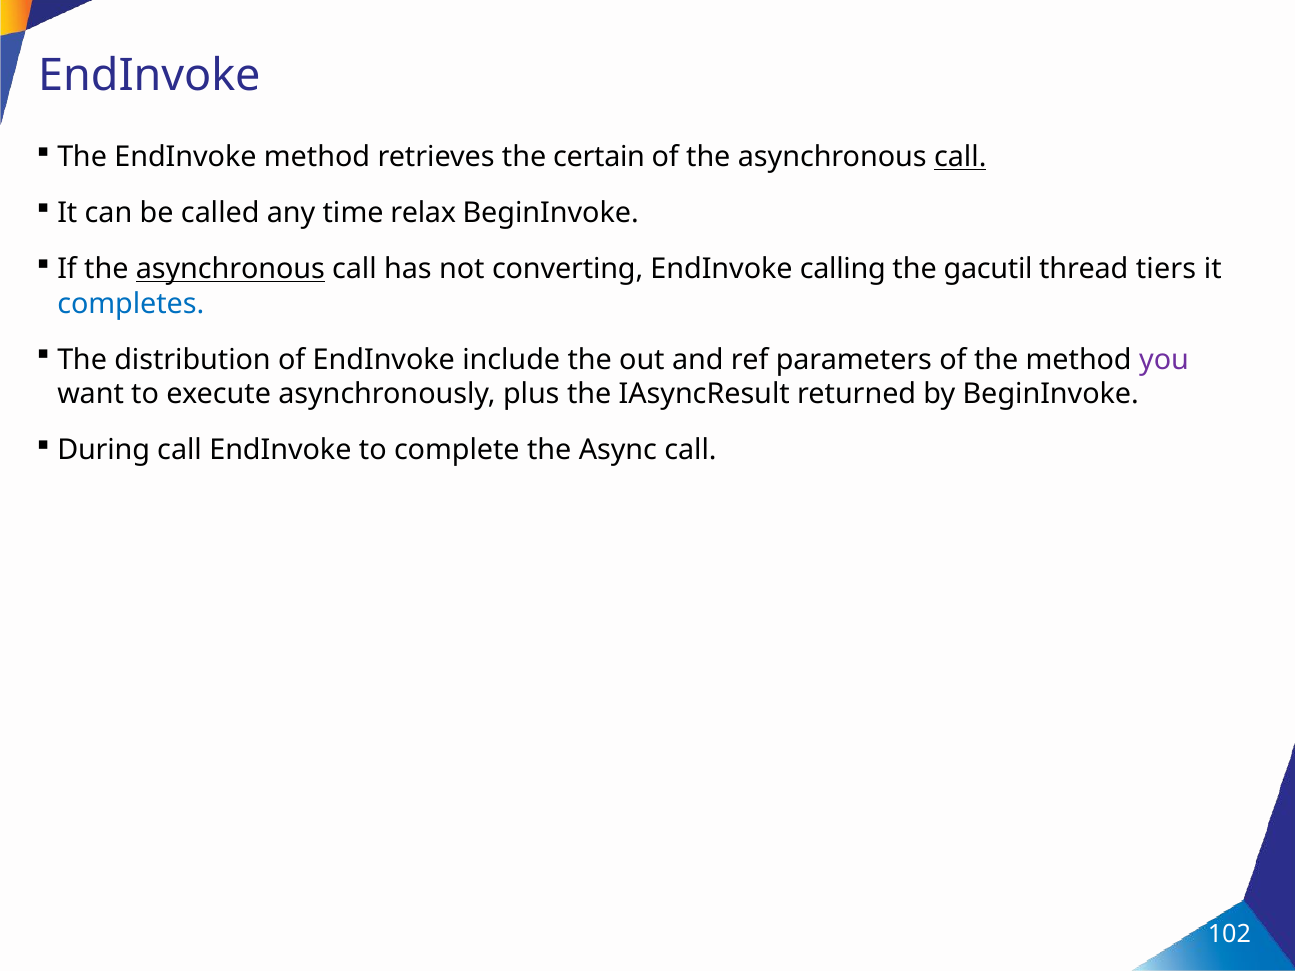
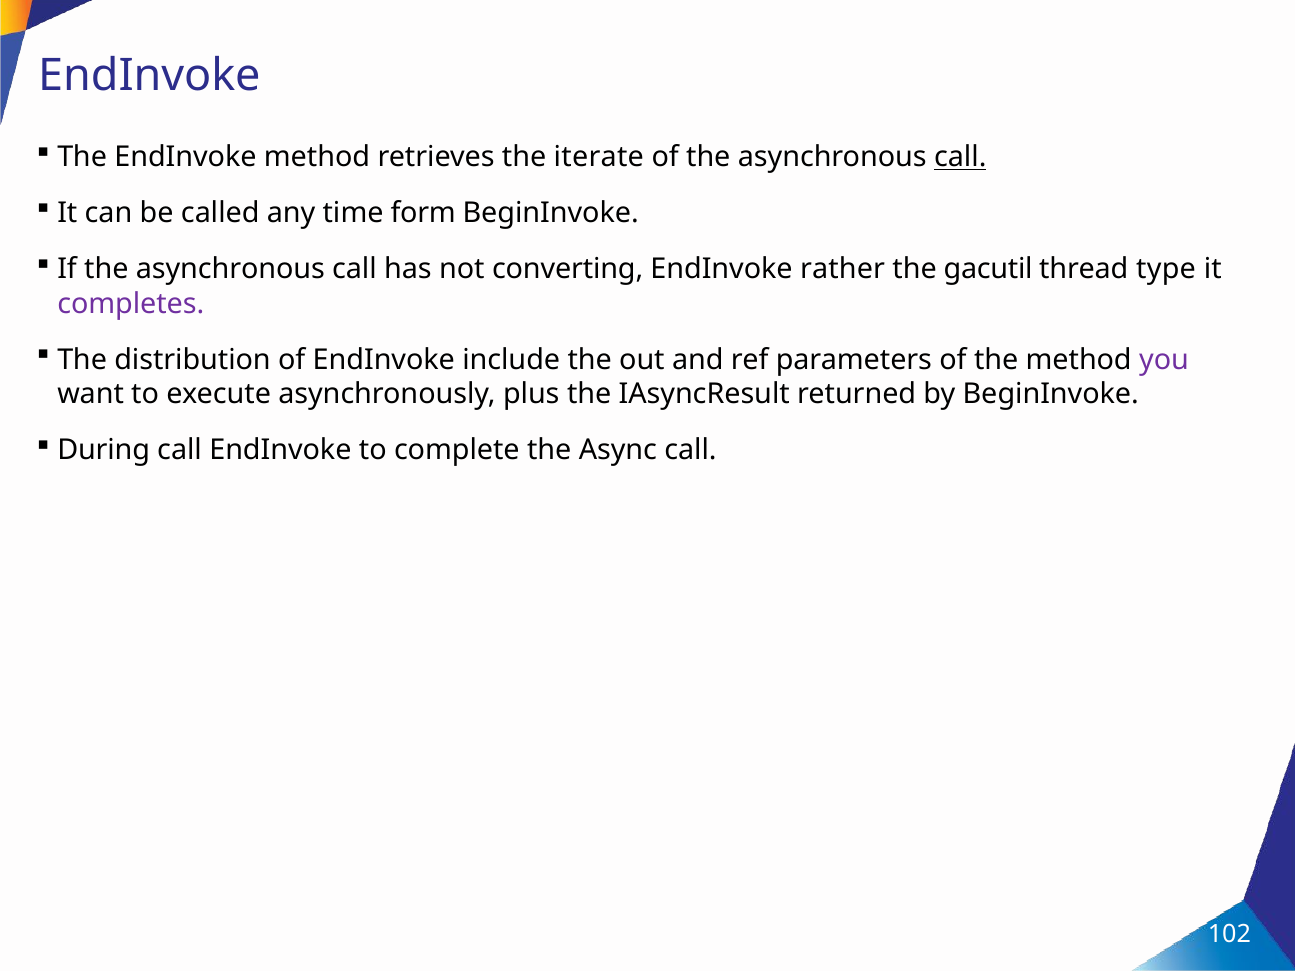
certain: certain -> iterate
relax: relax -> form
asynchronous at (230, 269) underline: present -> none
calling: calling -> rather
tiers: tiers -> type
completes colour: blue -> purple
